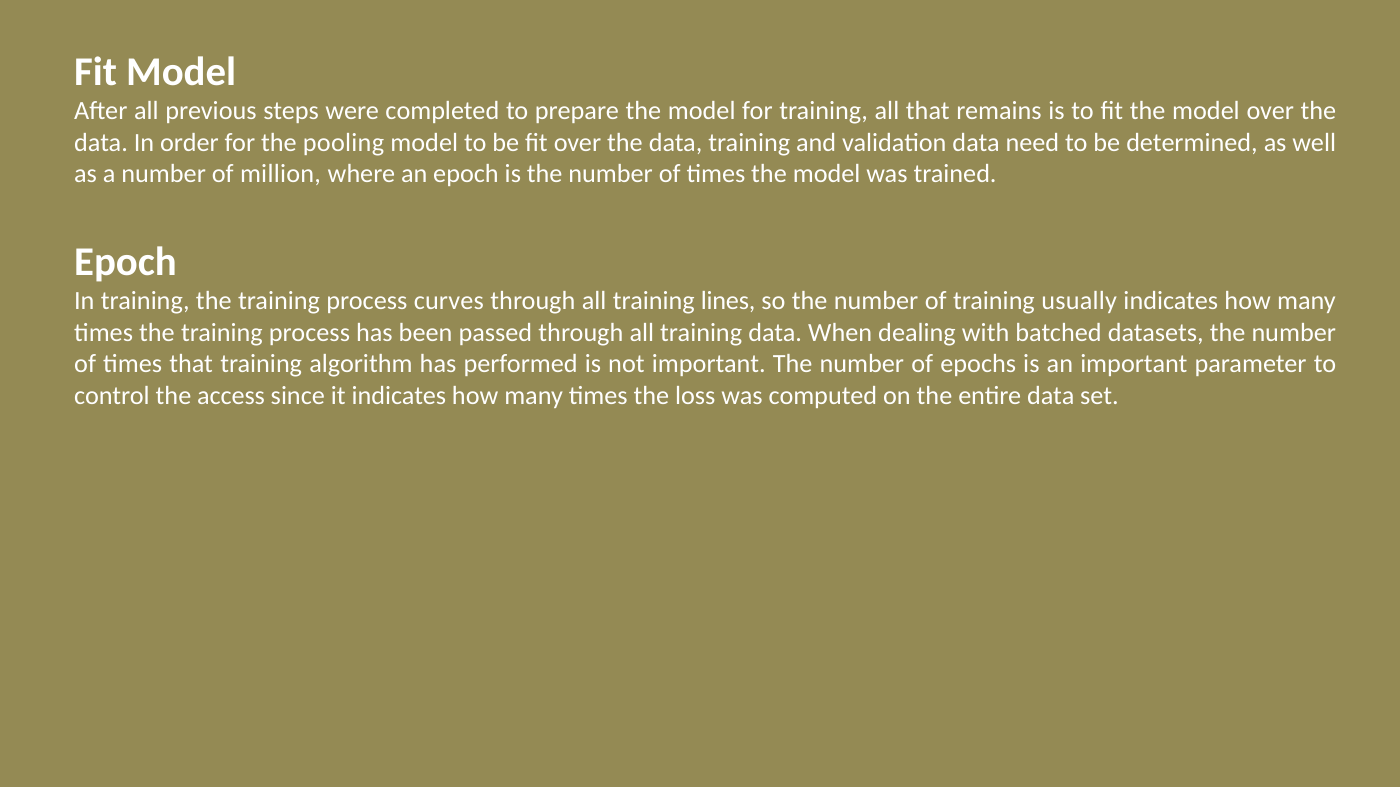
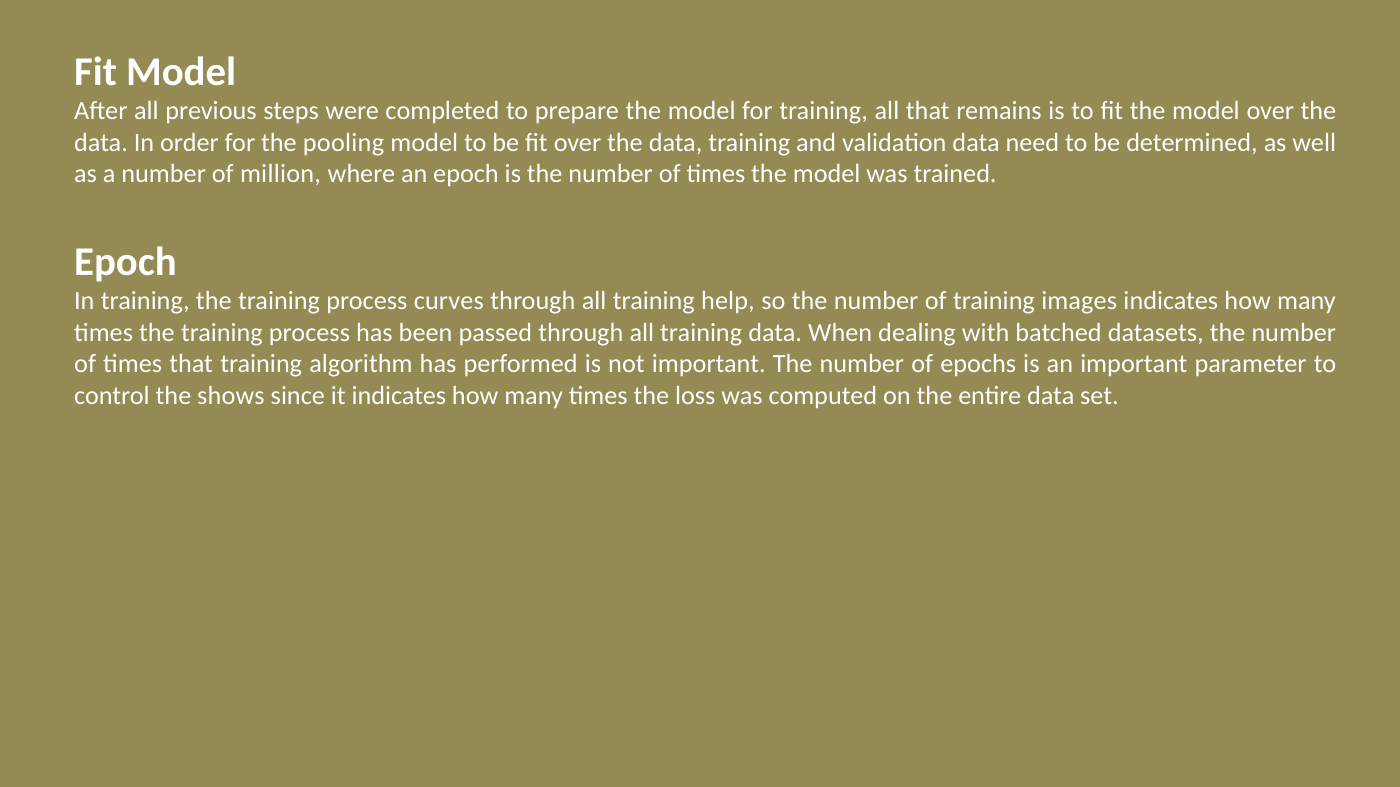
lines: lines -> help
usually: usually -> images
access: access -> shows
